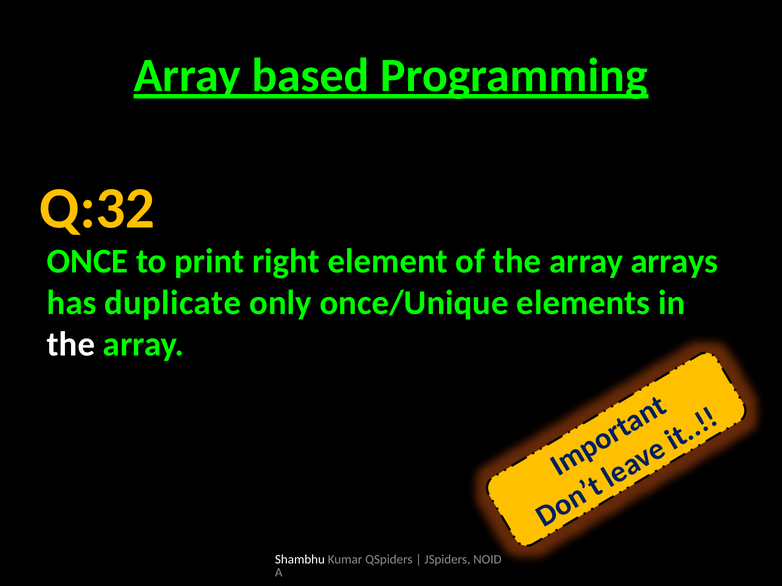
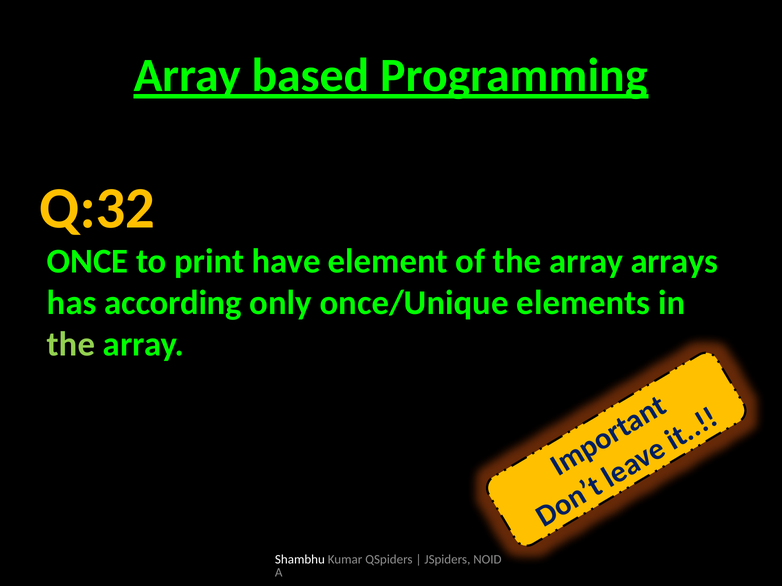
right: right -> have
duplicate: duplicate -> according
the at (71, 345) colour: white -> light green
